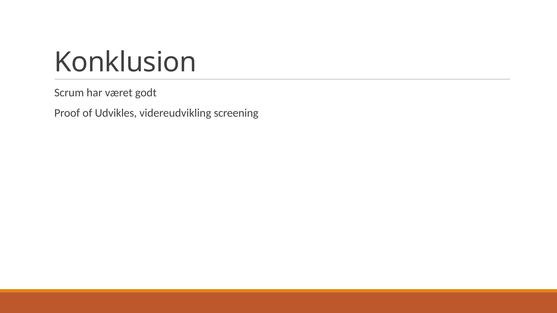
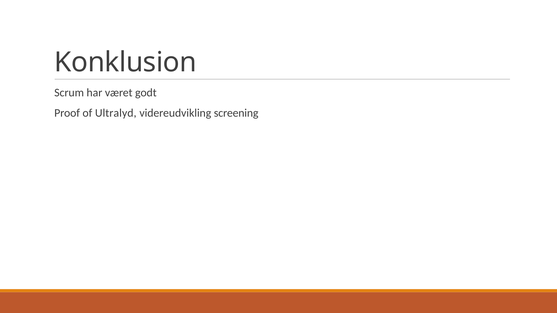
Udvikles: Udvikles -> Ultralyd
